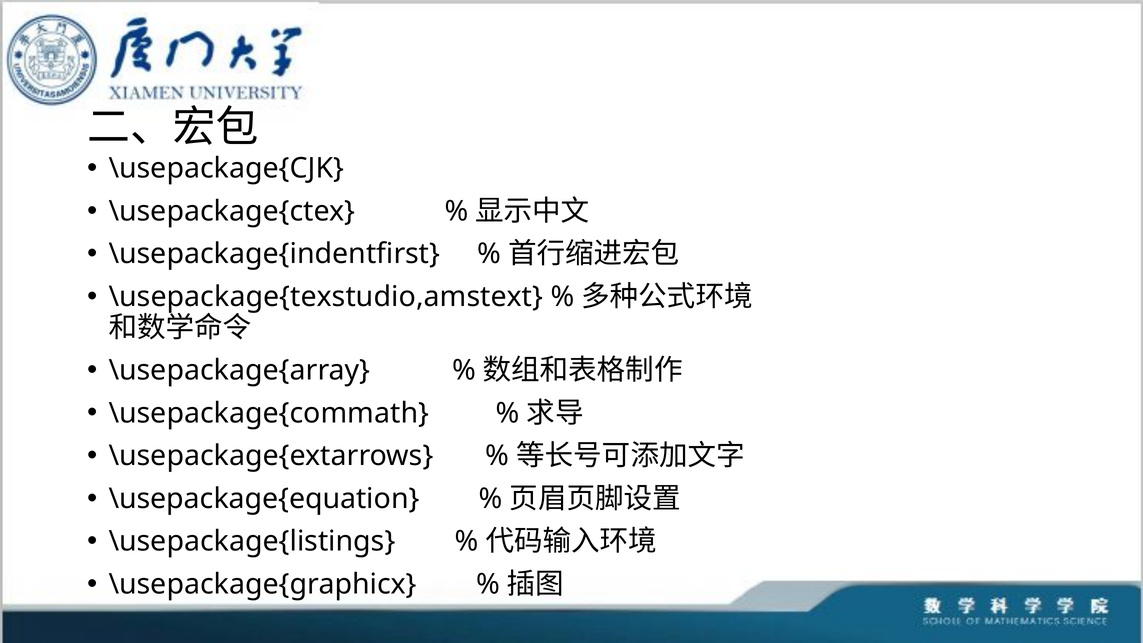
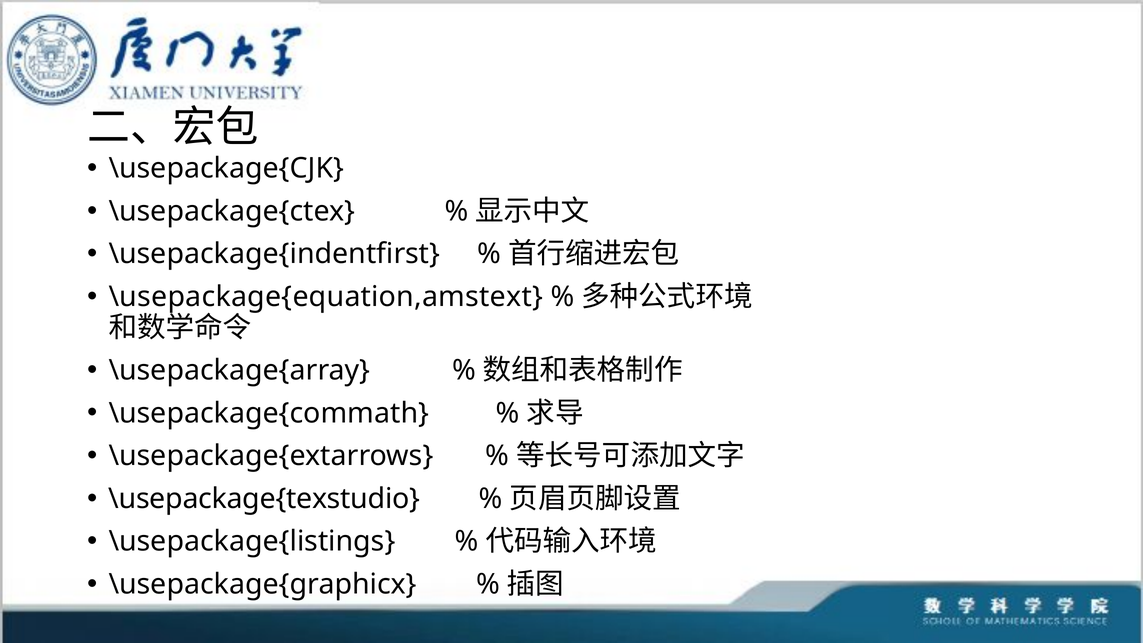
\usepackage{texstudio,amstext: \usepackage{texstudio,amstext -> \usepackage{equation,amstext
\usepackage{equation: \usepackage{equation -> \usepackage{texstudio
